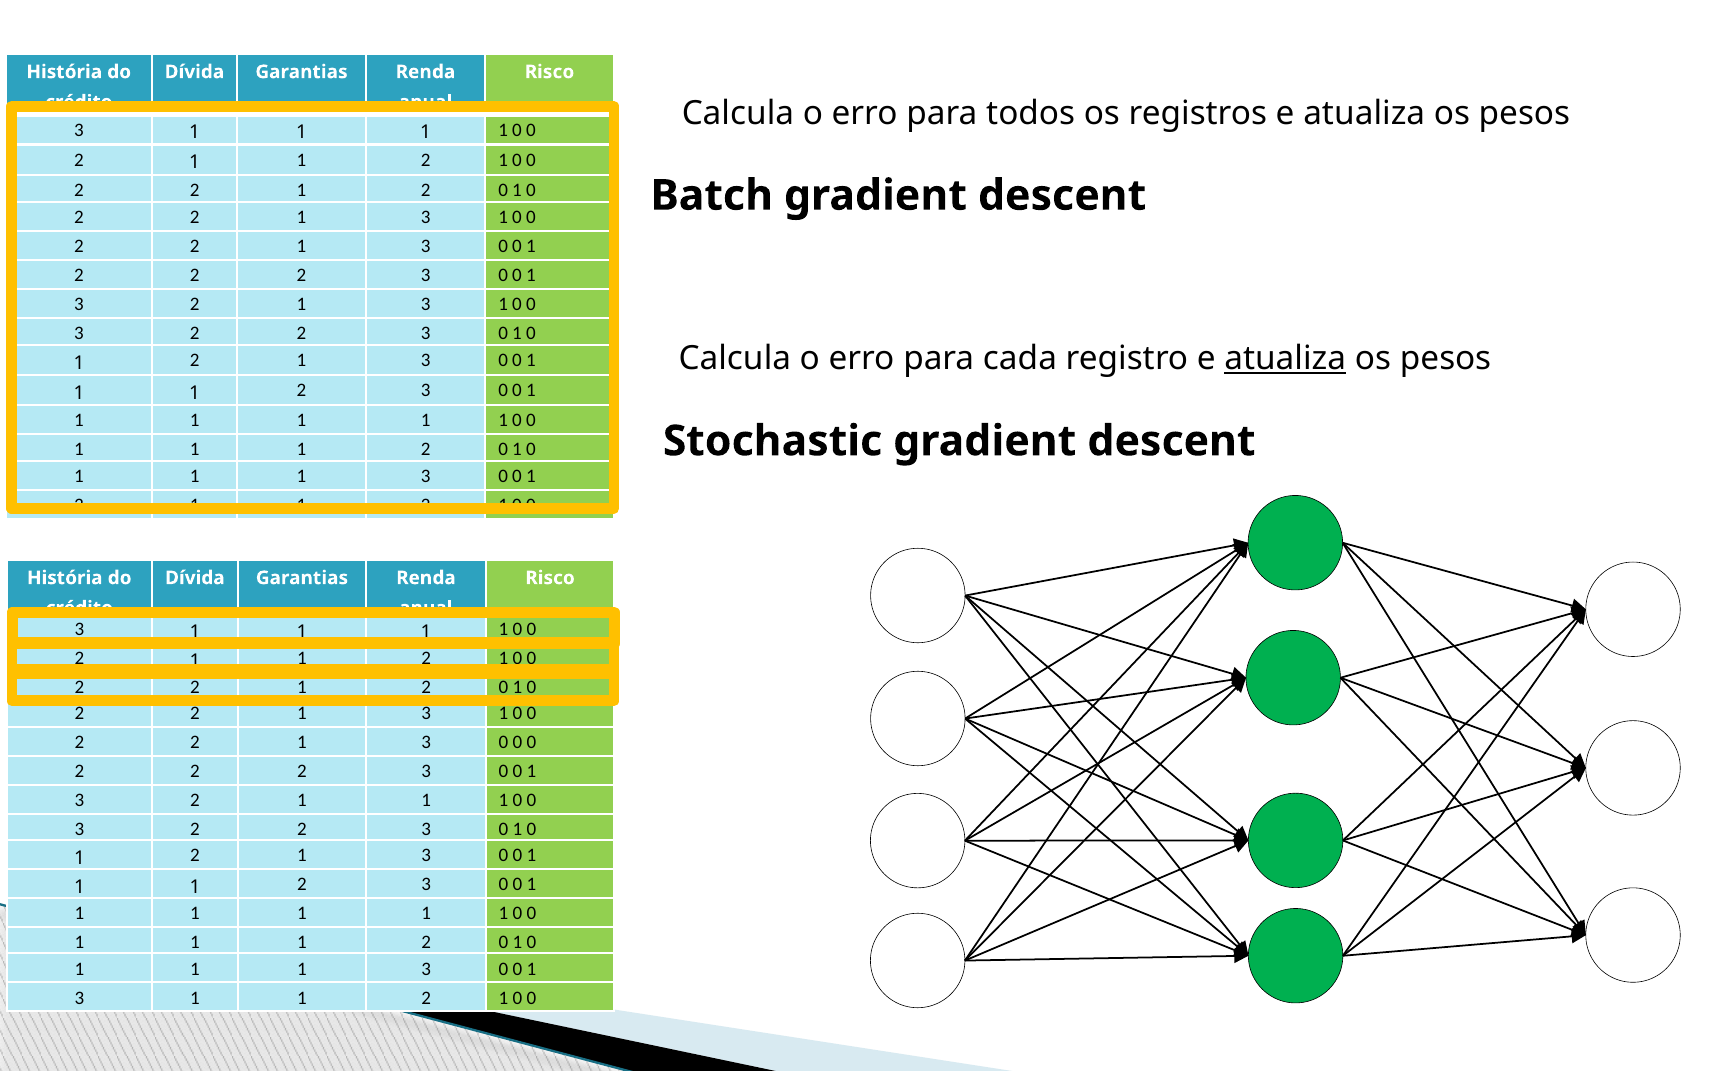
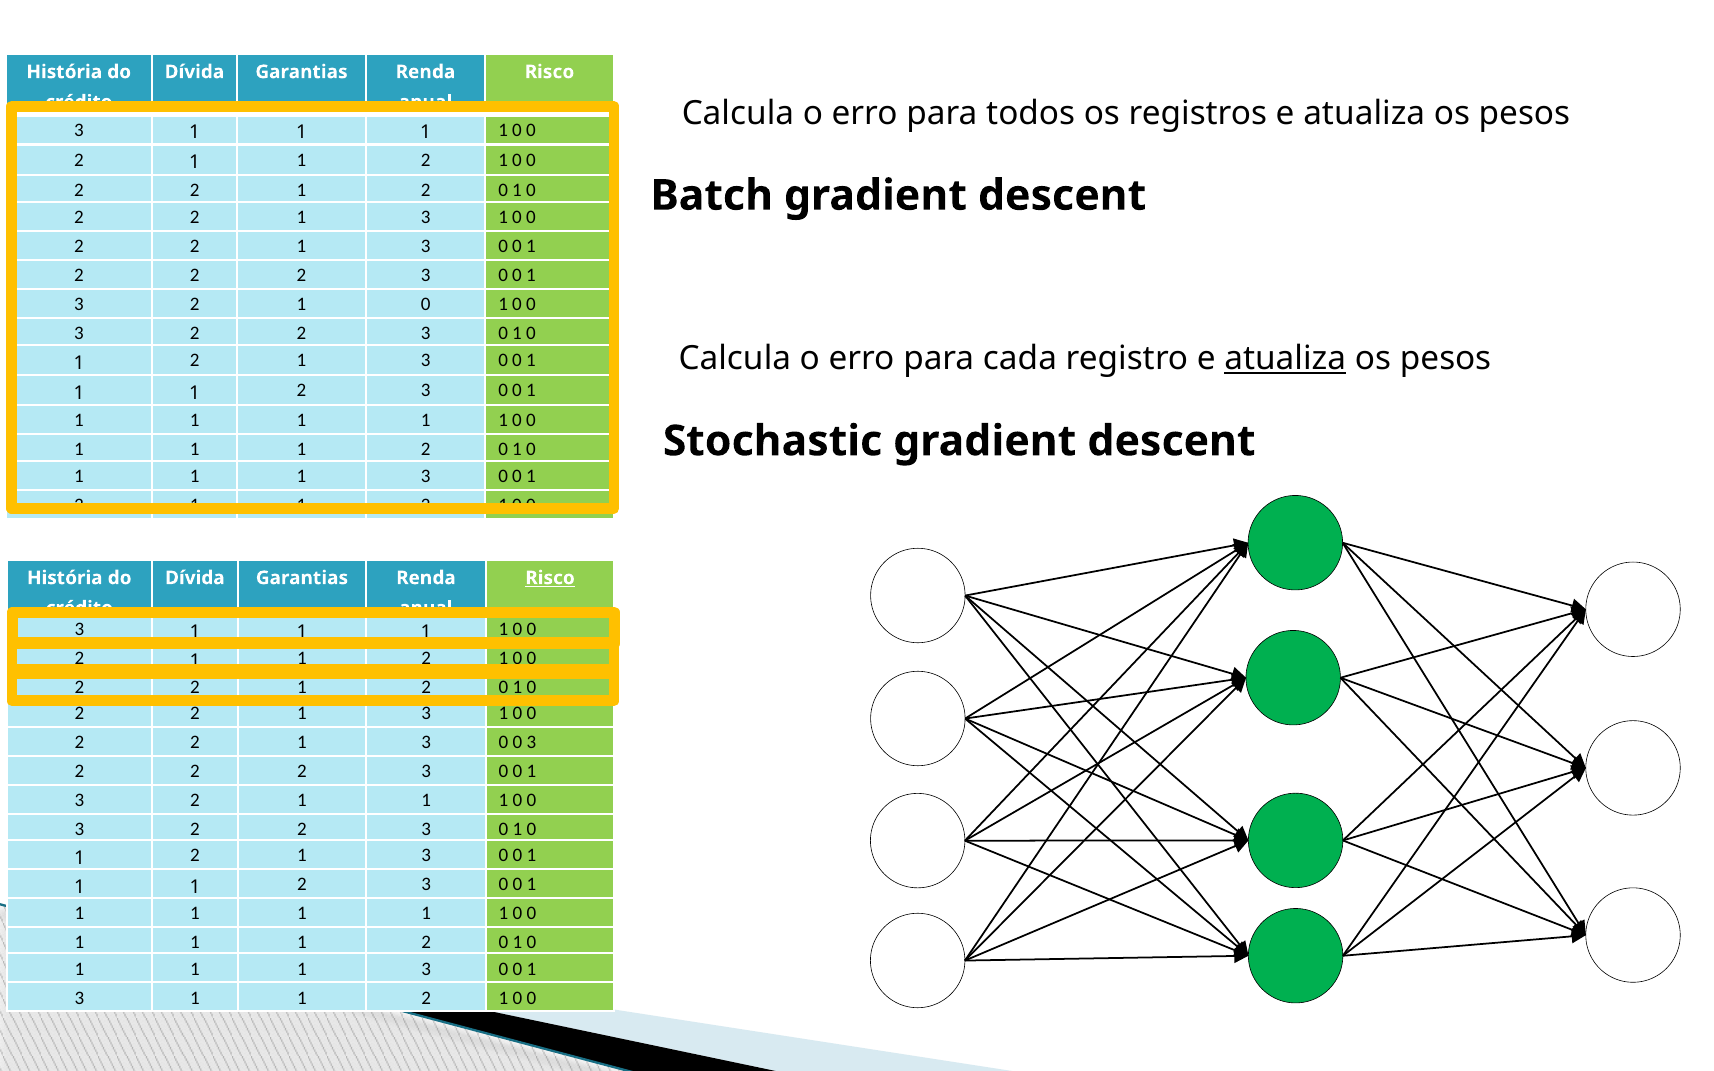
3 2 1 3: 3 -> 0
Risco at (550, 578) underline: none -> present
3 0 0 0: 0 -> 3
